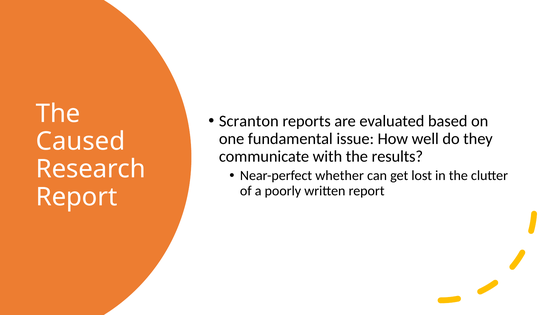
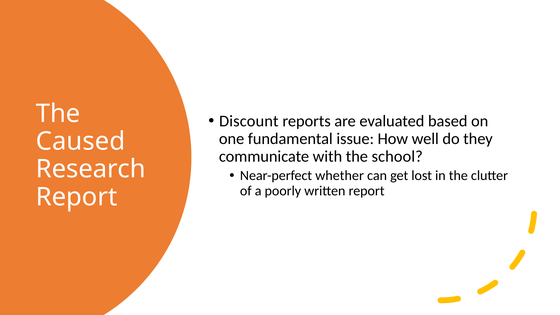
Scranton: Scranton -> Discount
results: results -> school
